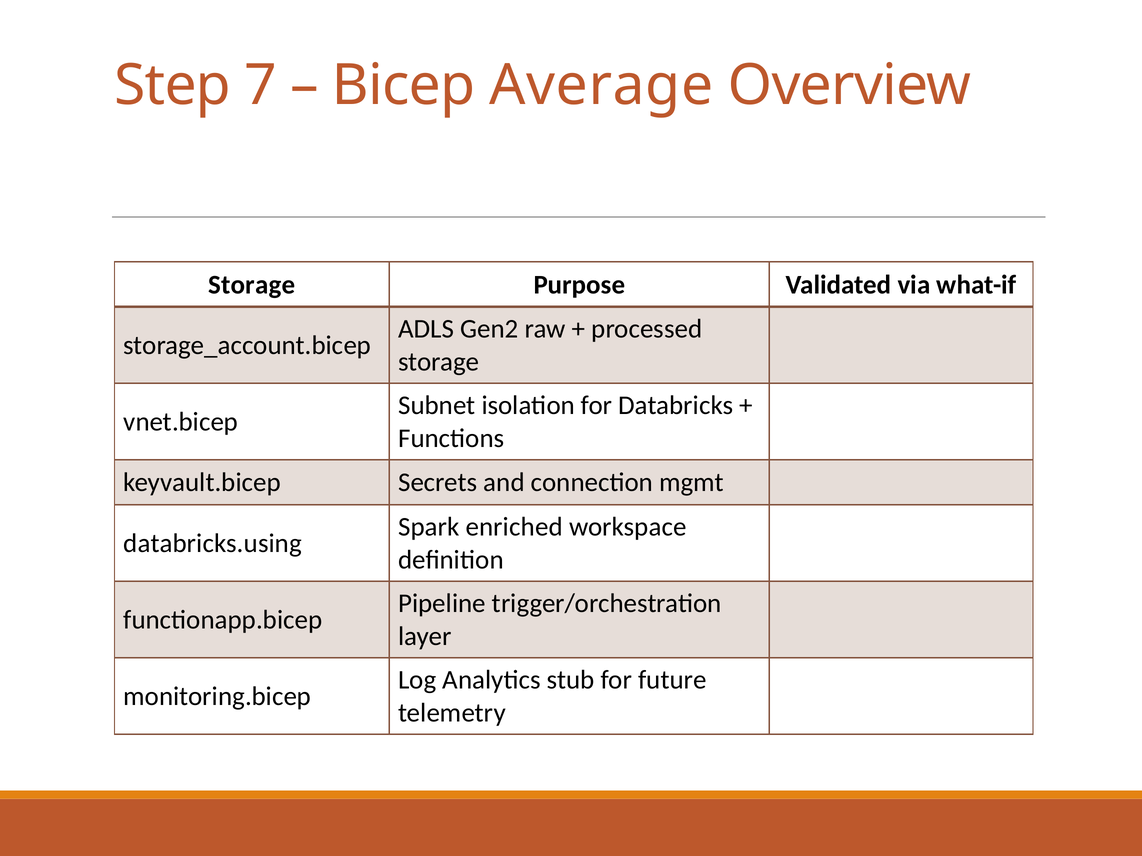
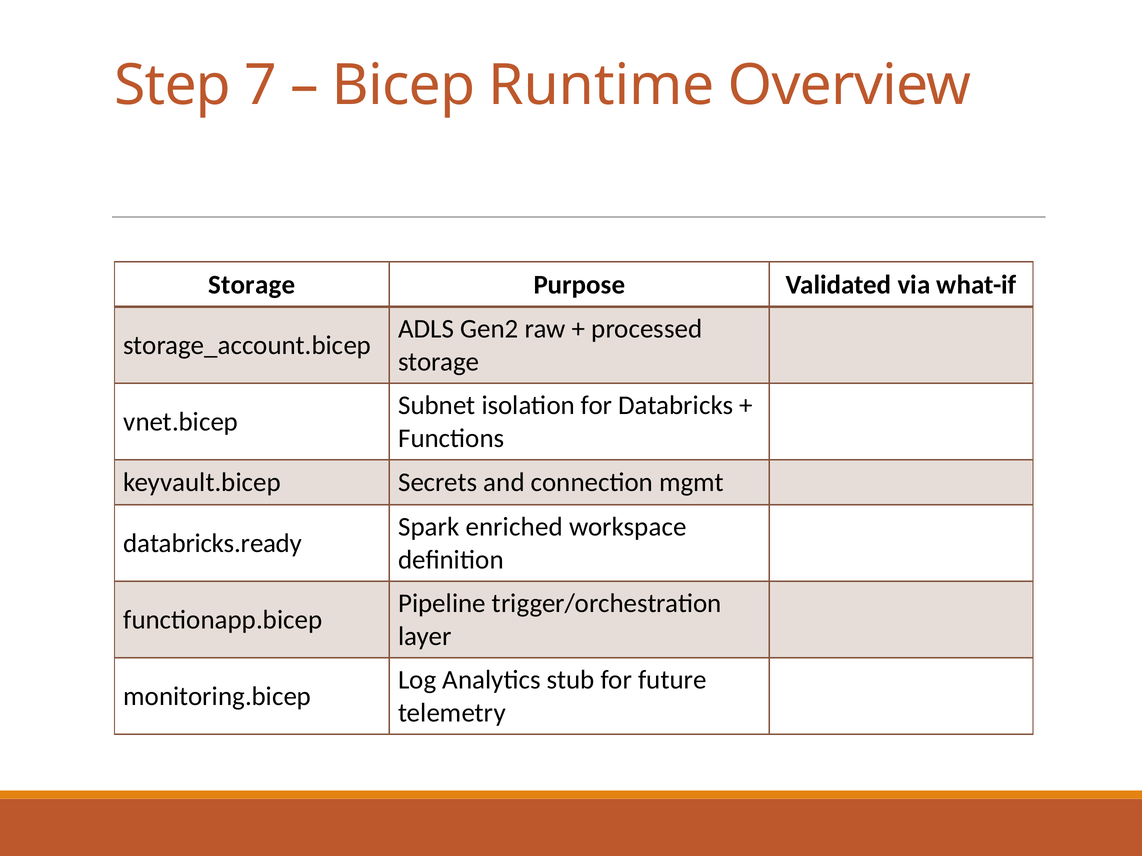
Average: Average -> Runtime
databricks.using: databricks.using -> databricks.ready
